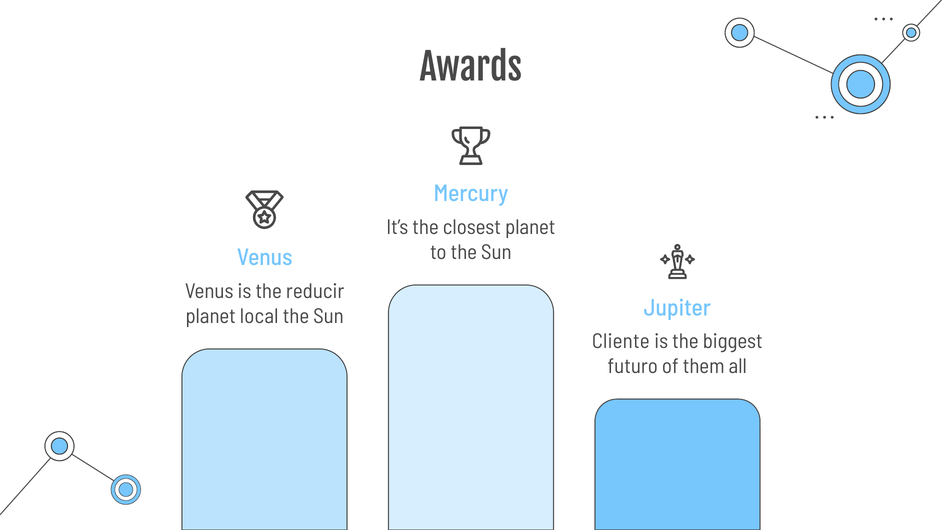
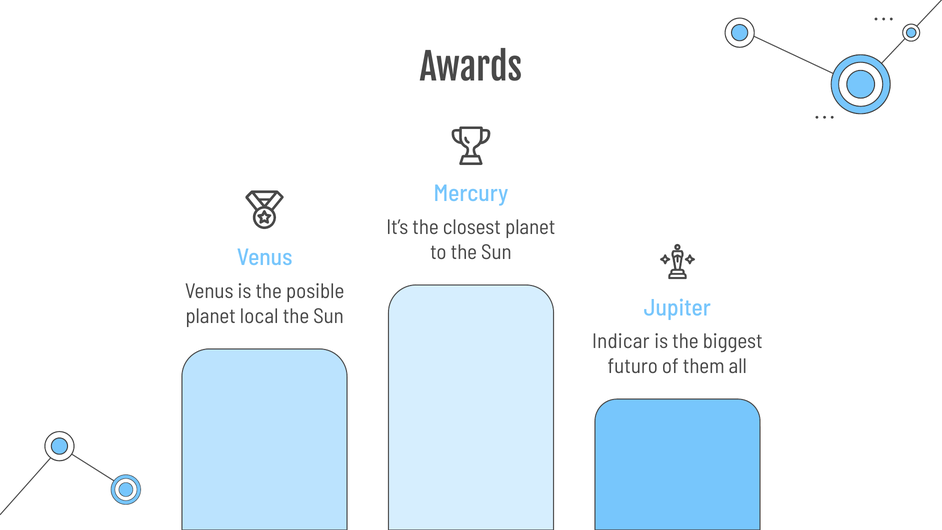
reducir: reducir -> posible
Cliente: Cliente -> Indicar
